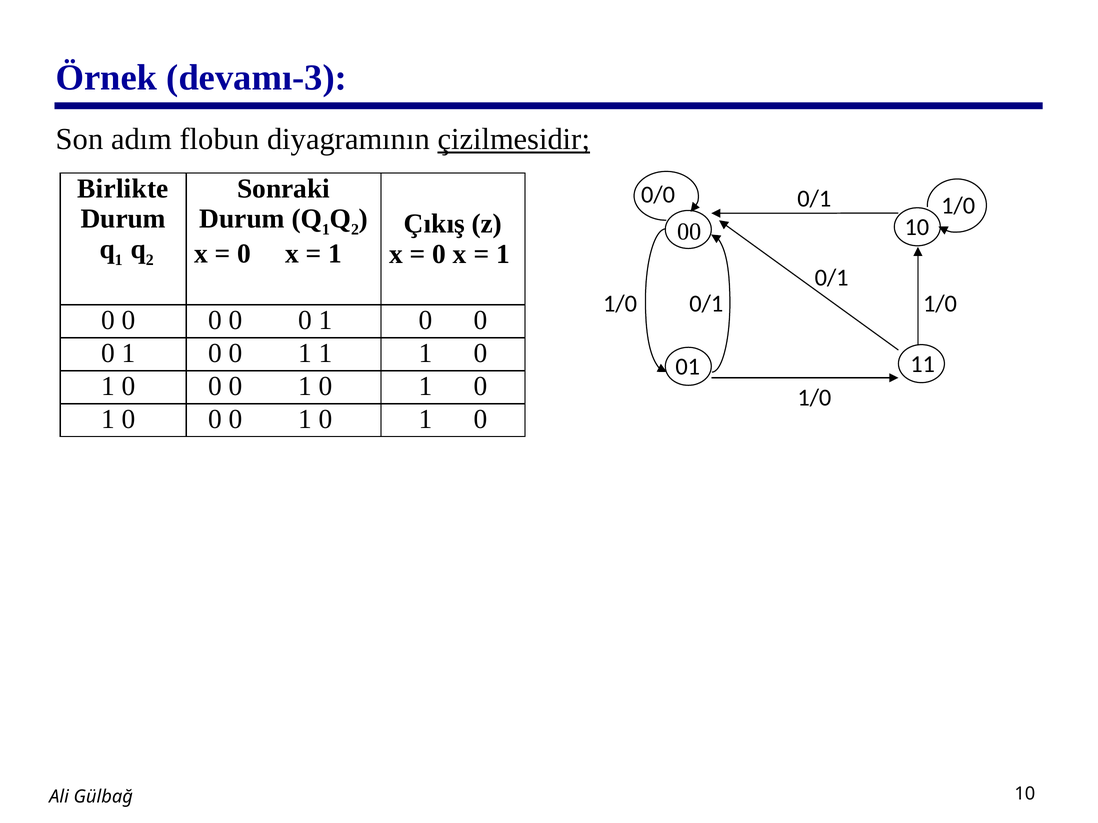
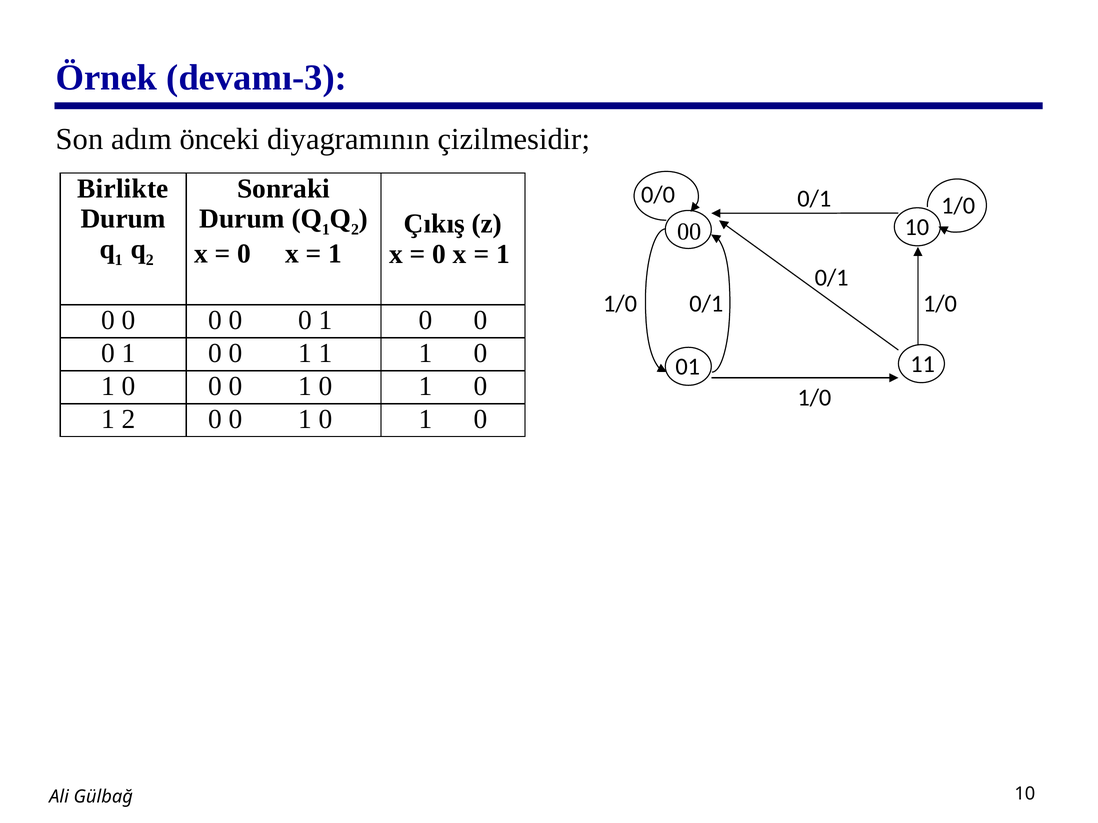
flobun: flobun -> önceki
çizilmesidir underline: present -> none
0 at (129, 419): 0 -> 2
